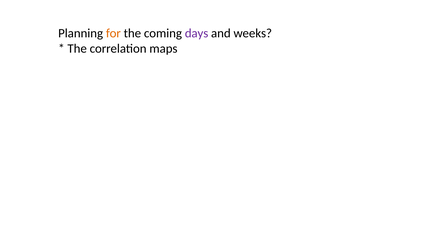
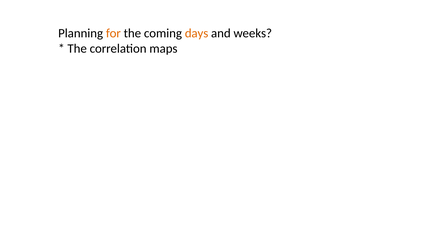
days colour: purple -> orange
